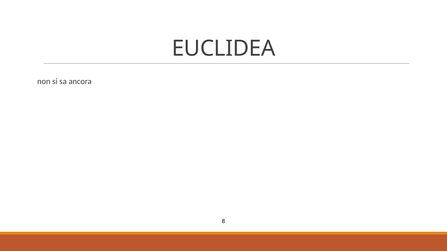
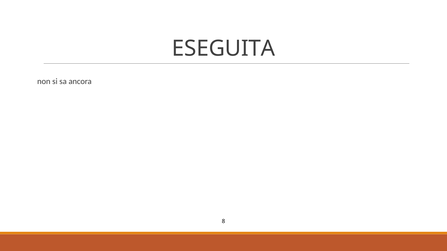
EUCLIDEA: EUCLIDEA -> ESEGUITA
